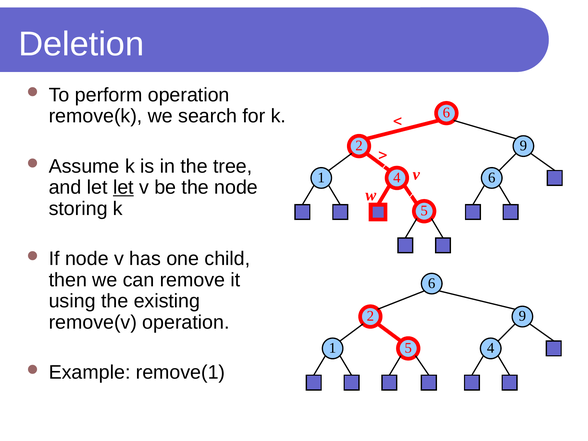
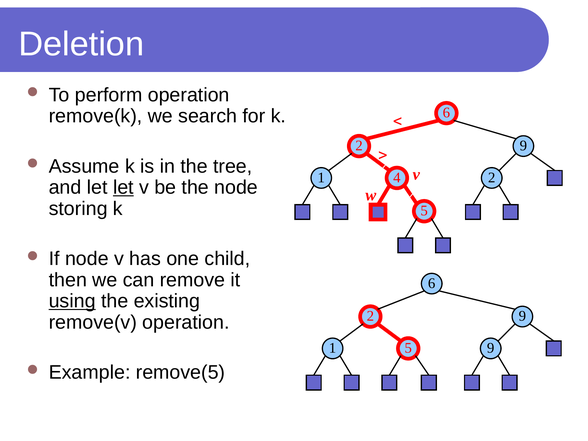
1 6: 6 -> 2
using underline: none -> present
1 4: 4 -> 9
remove(1: remove(1 -> remove(5
